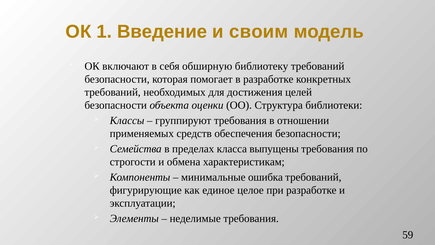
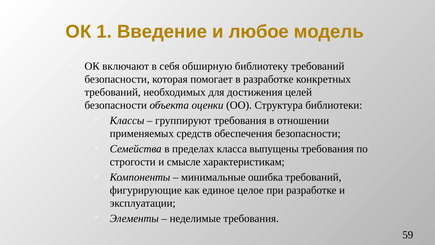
своим: своим -> любое
обмена: обмена -> смысле
